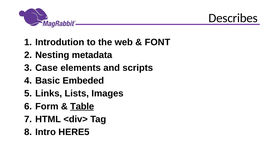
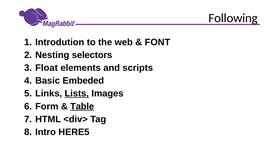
Describes: Describes -> Following
metadata: metadata -> selectors
Case: Case -> Float
Lists underline: none -> present
